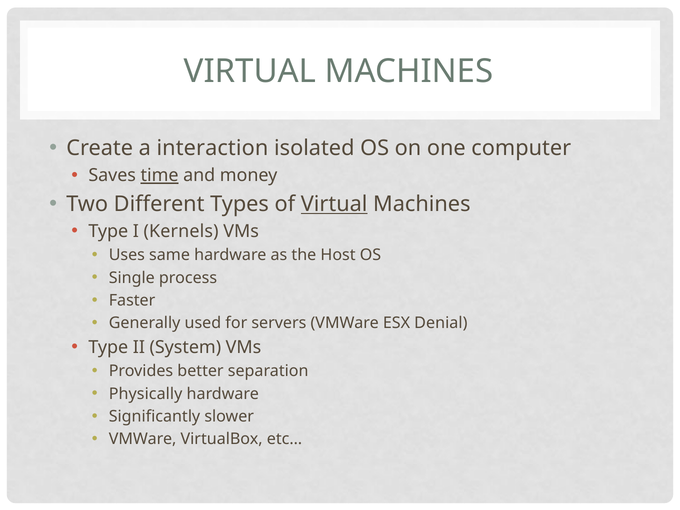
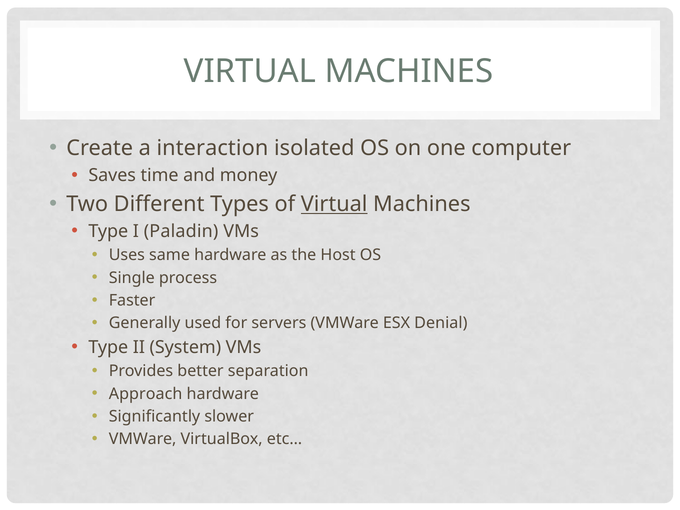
time underline: present -> none
Kernels: Kernels -> Paladin
Physically: Physically -> Approach
